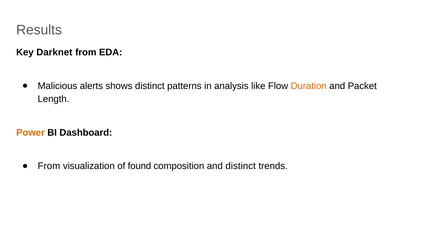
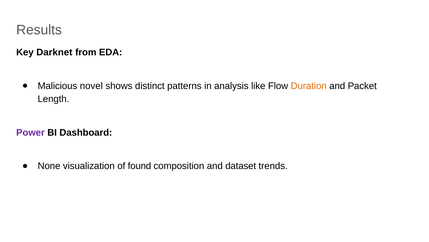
alerts: alerts -> novel
Power colour: orange -> purple
From at (49, 166): From -> None
and distinct: distinct -> dataset
